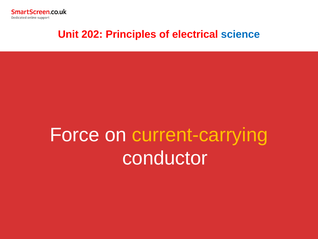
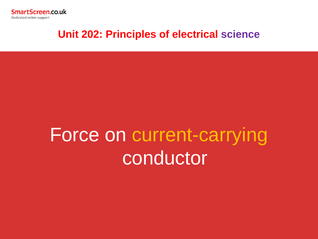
science colour: blue -> purple
